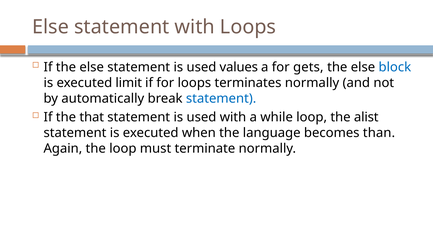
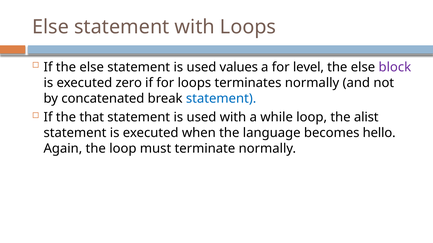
gets: gets -> level
block colour: blue -> purple
limit: limit -> zero
automatically: automatically -> concatenated
than: than -> hello
